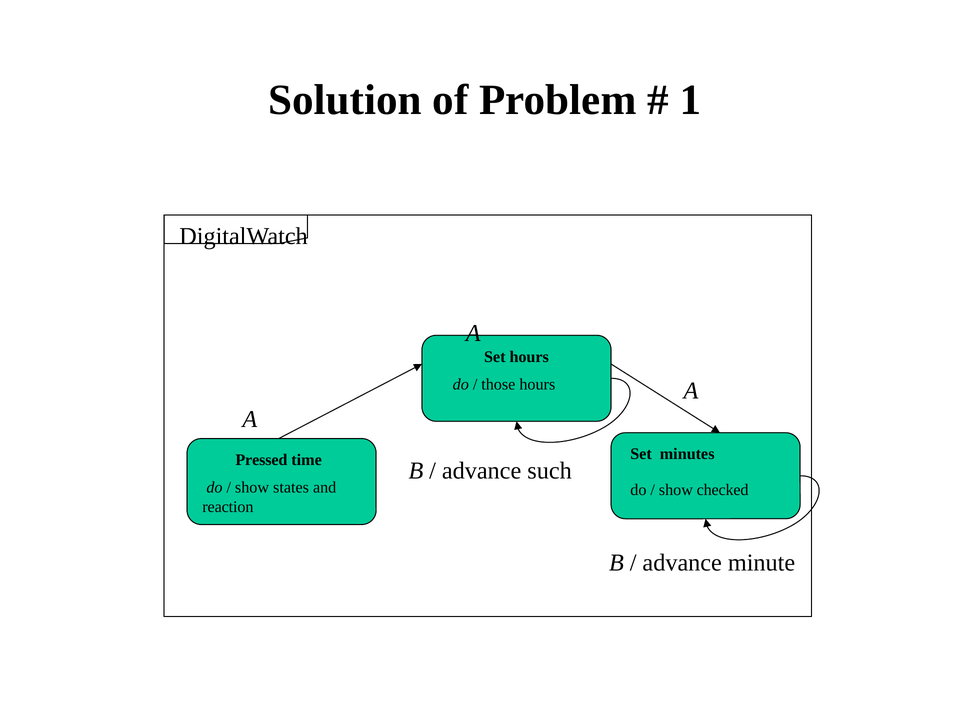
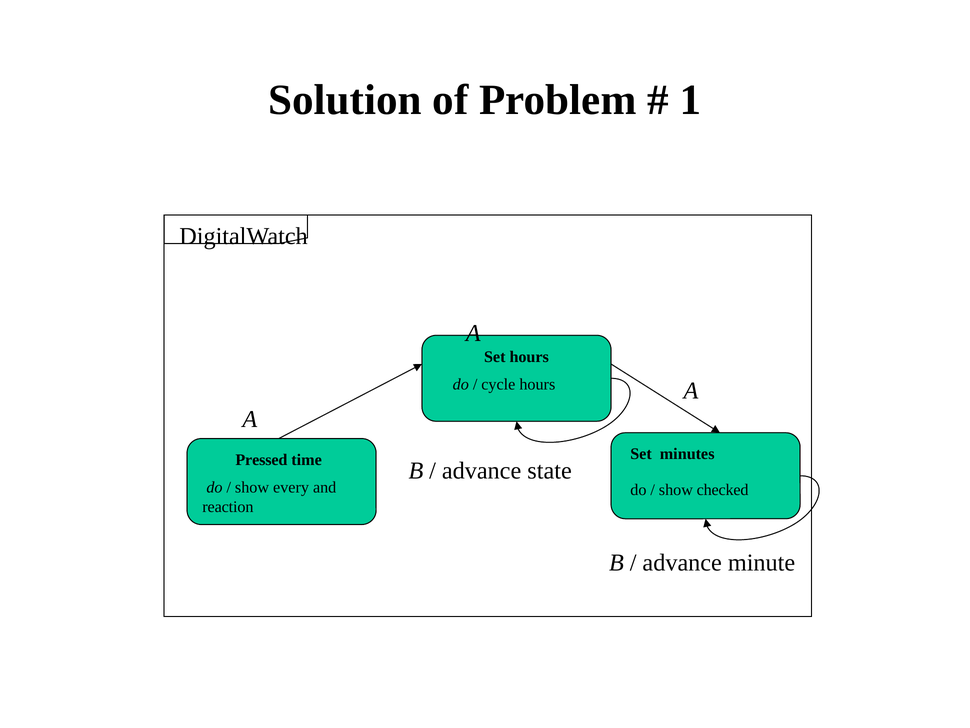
those: those -> cycle
such: such -> state
states: states -> every
